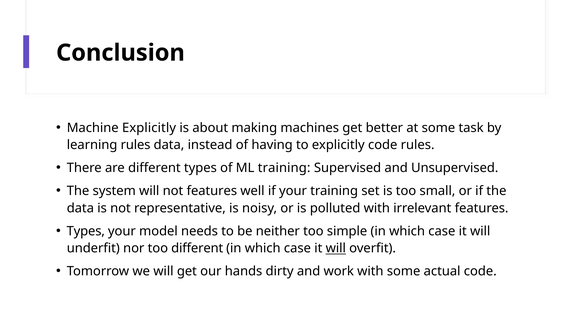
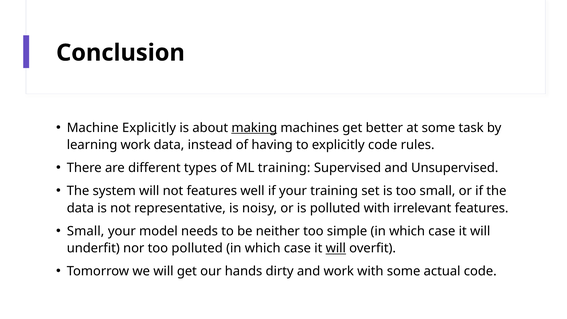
making underline: none -> present
learning rules: rules -> work
Types at (86, 231): Types -> Small
too different: different -> polluted
